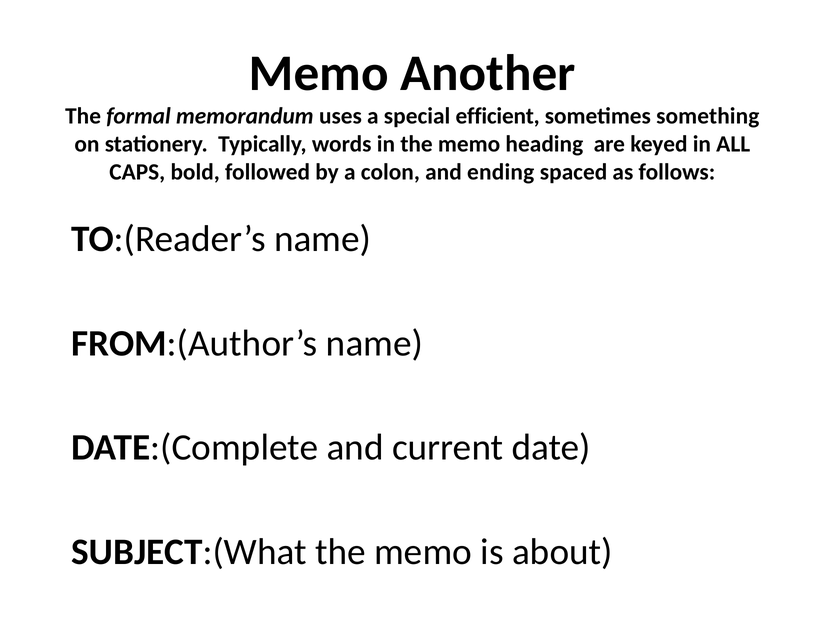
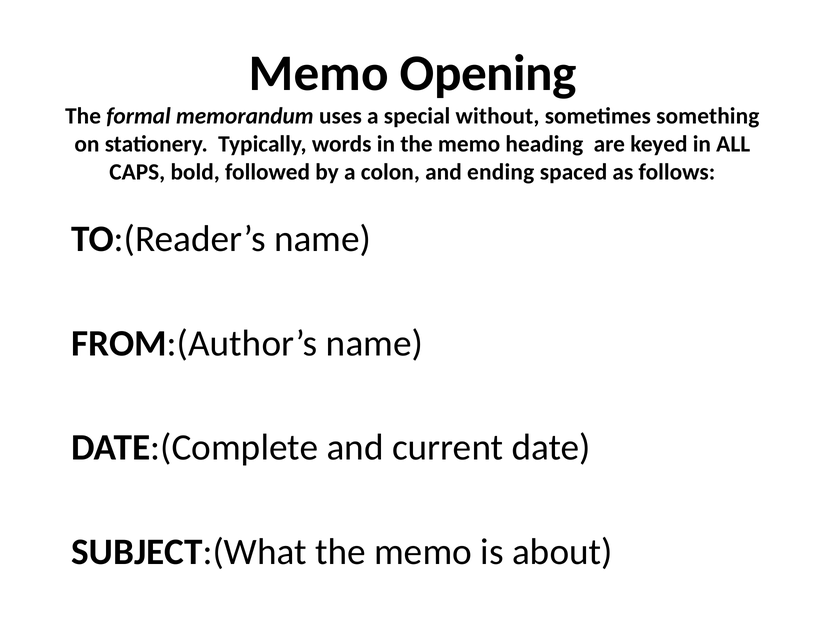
Another: Another -> Opening
efficient: efficient -> without
